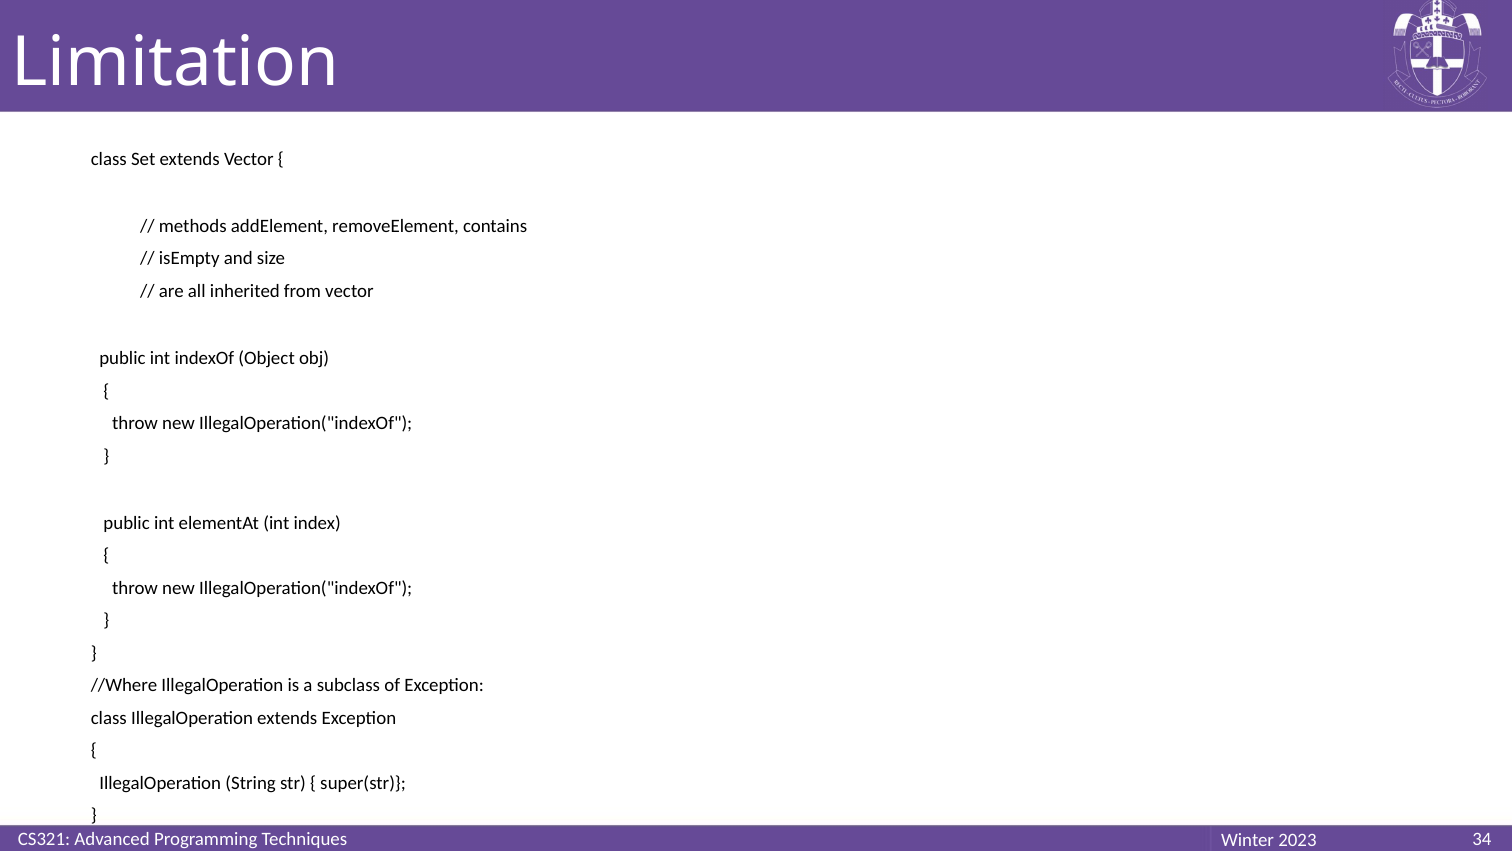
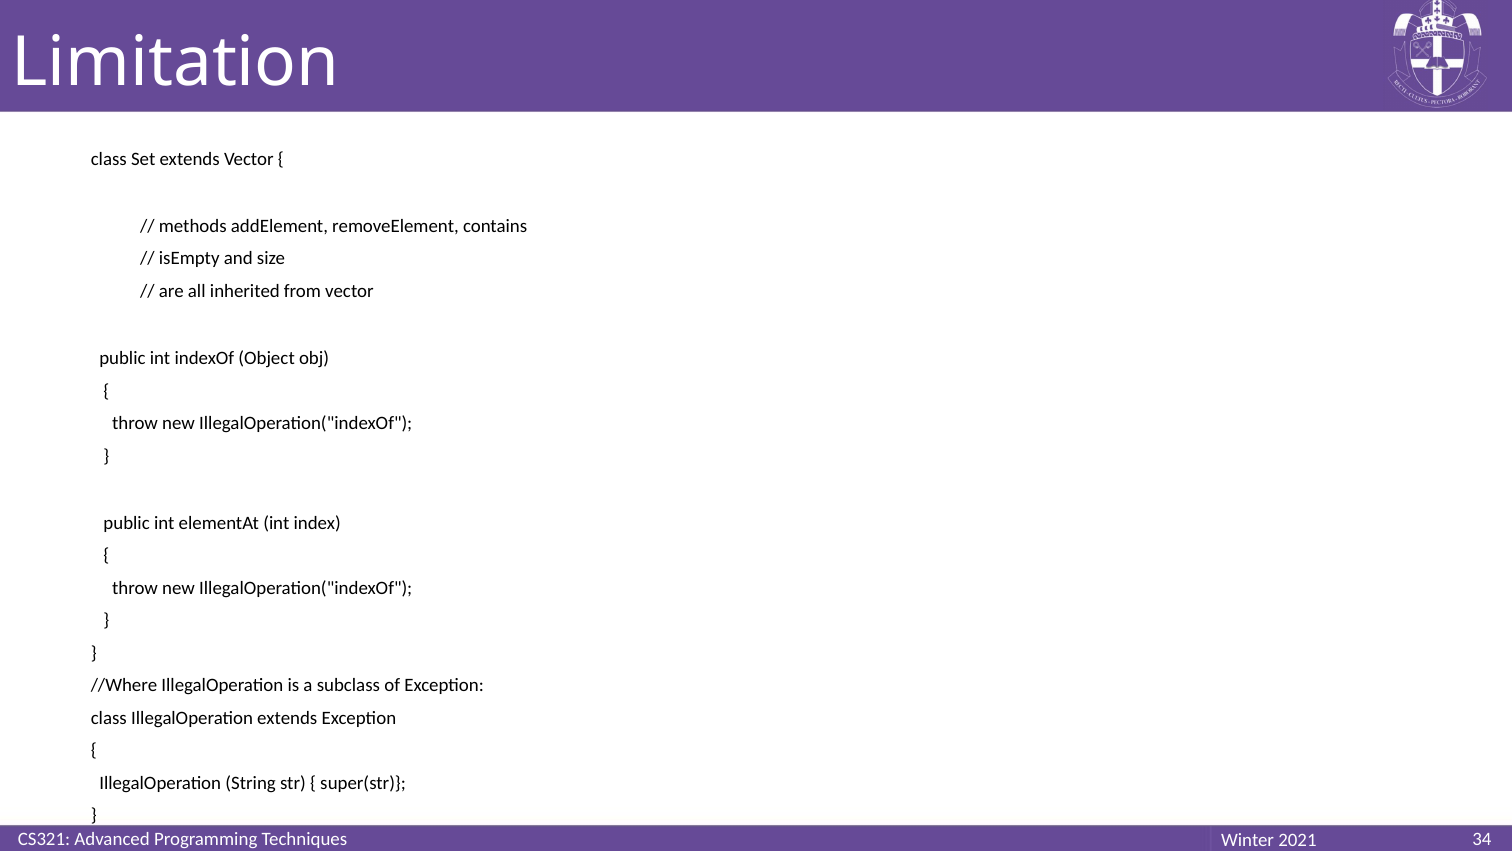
2023: 2023 -> 2021
